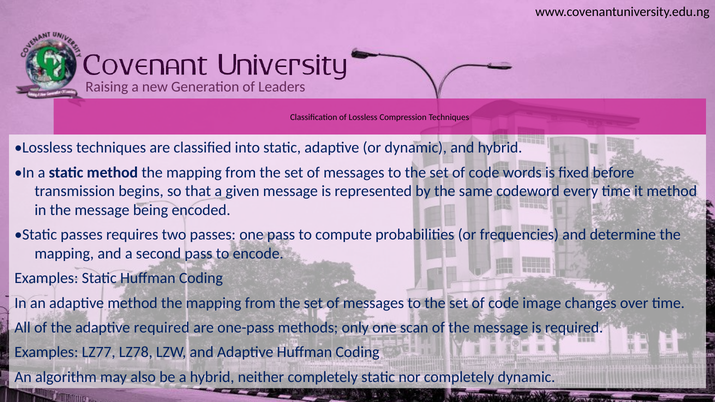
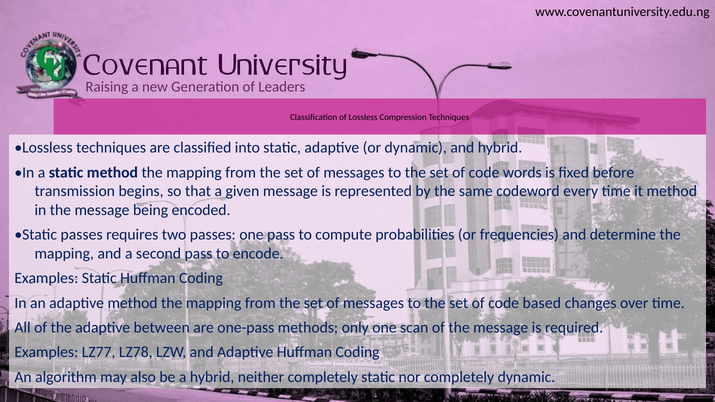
image: image -> based
adaptive required: required -> between
